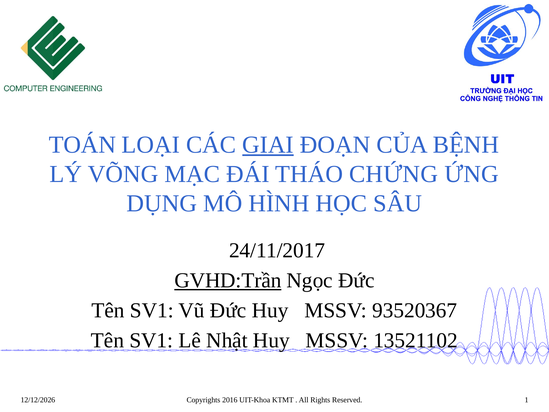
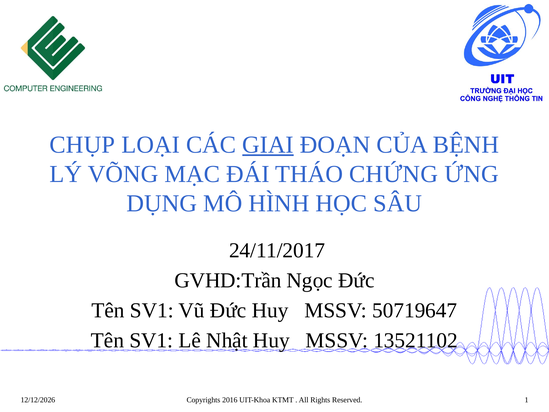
TOÁN: TOÁN -> CHỤP
GVHD:Trần underline: present -> none
93520367: 93520367 -> 50719647
